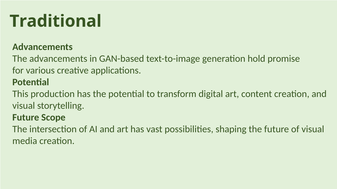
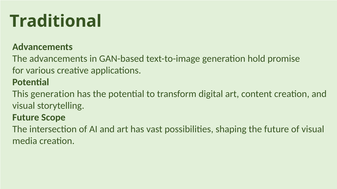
This production: production -> generation
